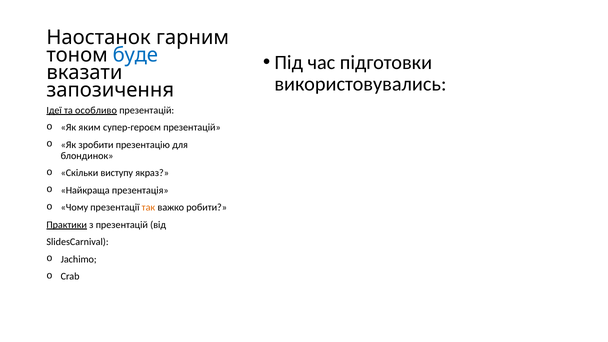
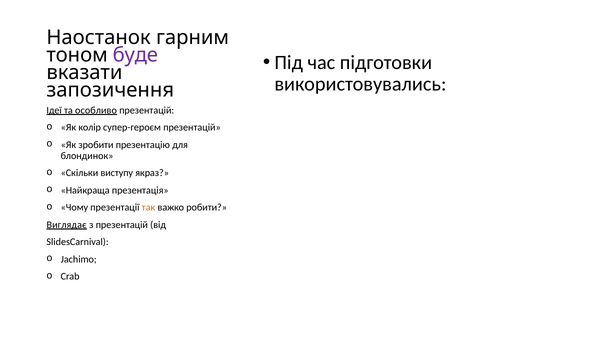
буде colour: blue -> purple
яким: яким -> колір
Практики: Практики -> Виглядає
